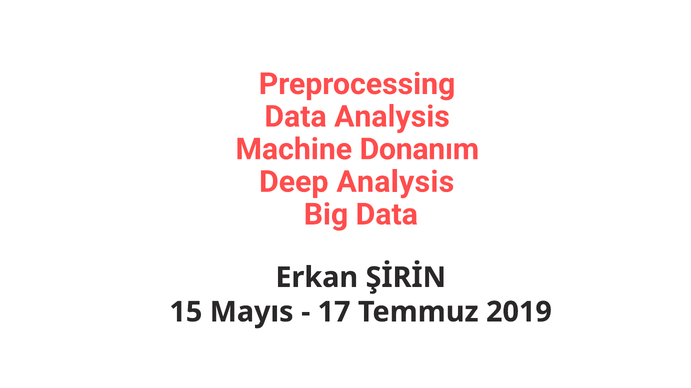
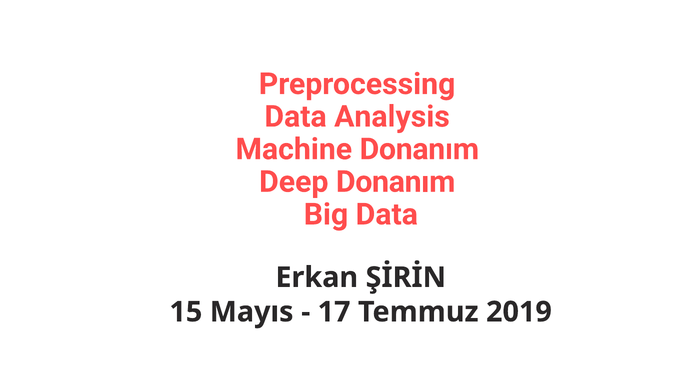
Deep Analysis: Analysis -> Donanım
